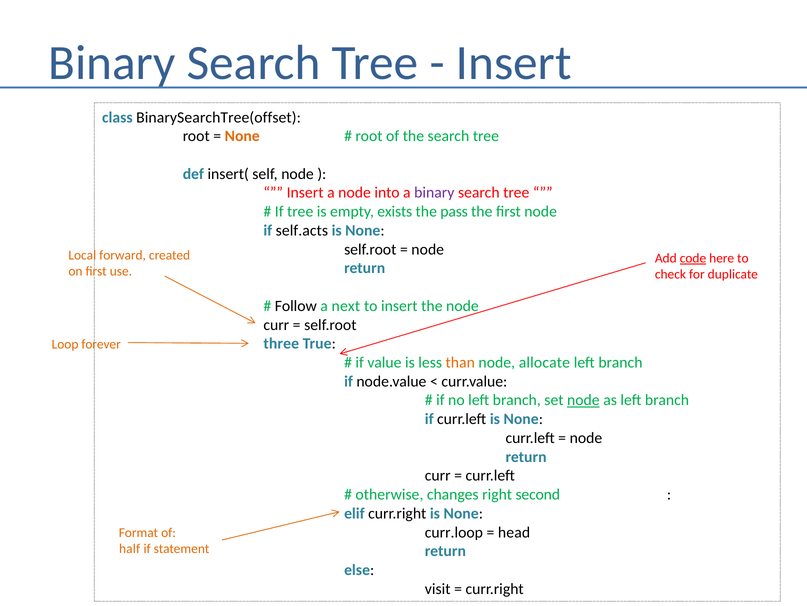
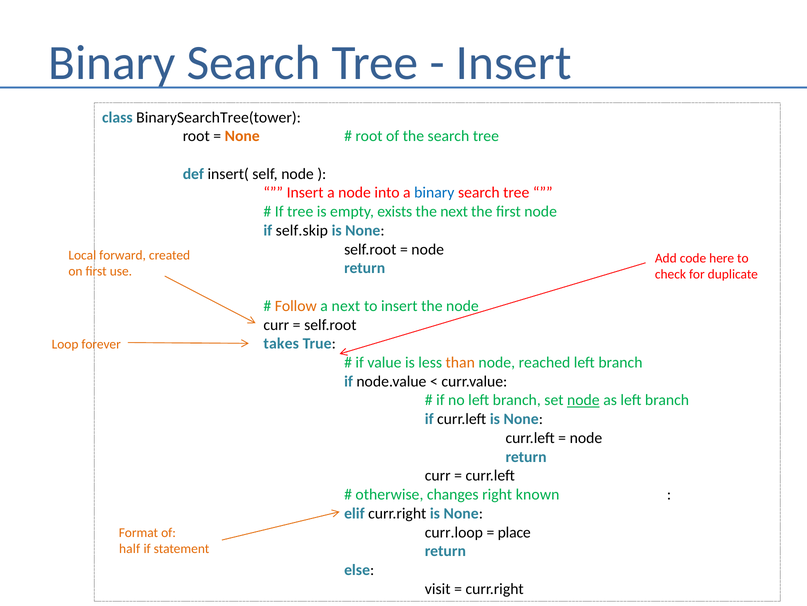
BinarySearchTree(offset: BinarySearchTree(offset -> BinarySearchTree(tower
binary at (434, 193) colour: purple -> blue
the pass: pass -> next
self.acts: self.acts -> self.skip
code underline: present -> none
Follow colour: black -> orange
three: three -> takes
allocate: allocate -> reached
second: second -> known
head: head -> place
